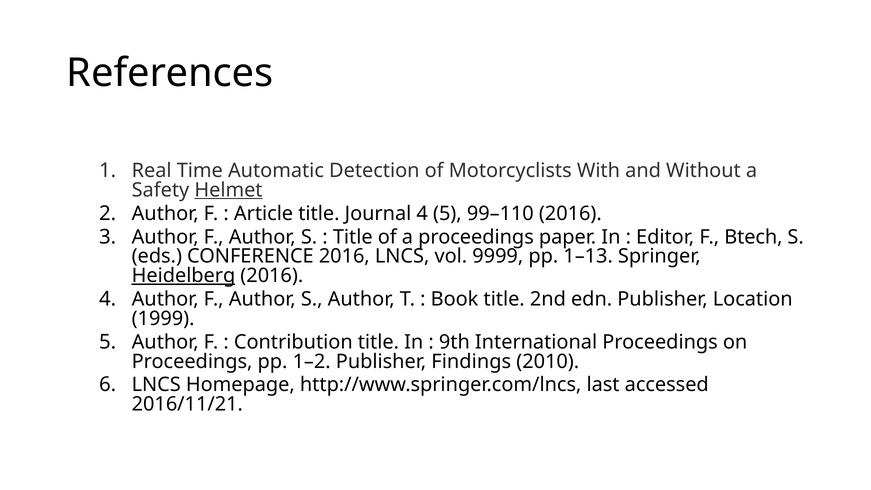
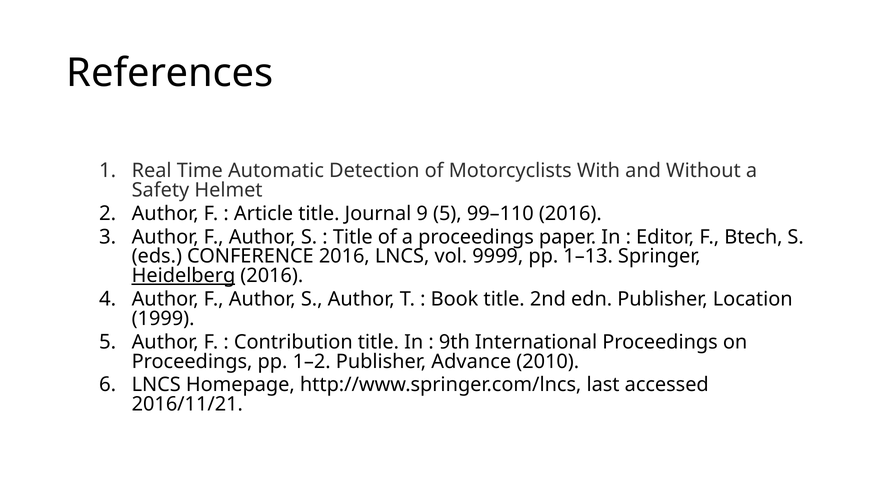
Helmet underline: present -> none
Journal 4: 4 -> 9
Findings: Findings -> Advance
